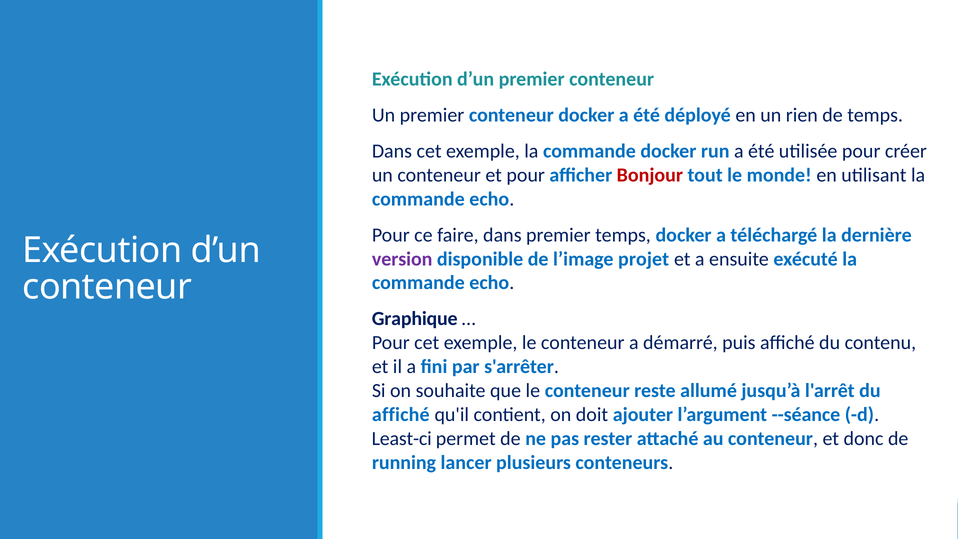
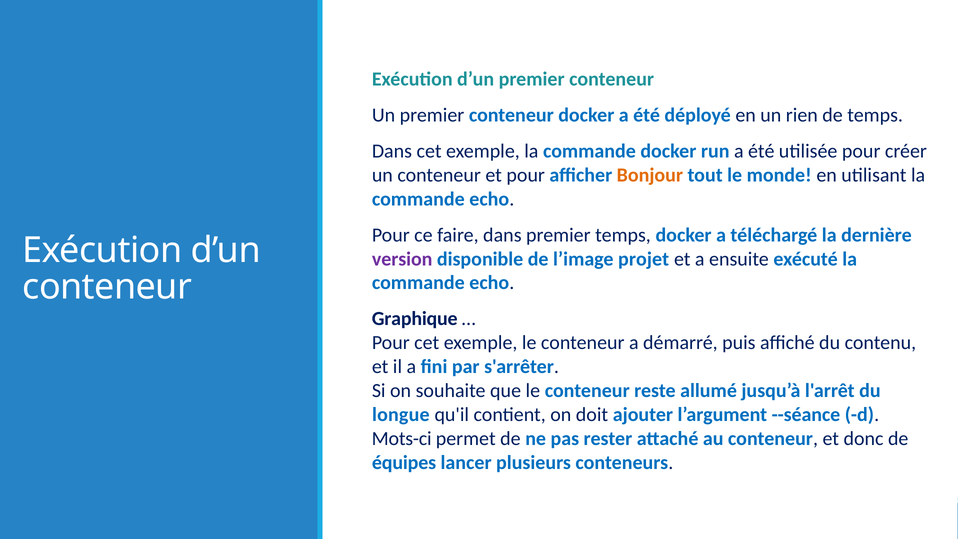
Bonjour colour: red -> orange
affiché at (401, 415): affiché -> longue
Least-ci: Least-ci -> Mots-ci
running: running -> équipes
